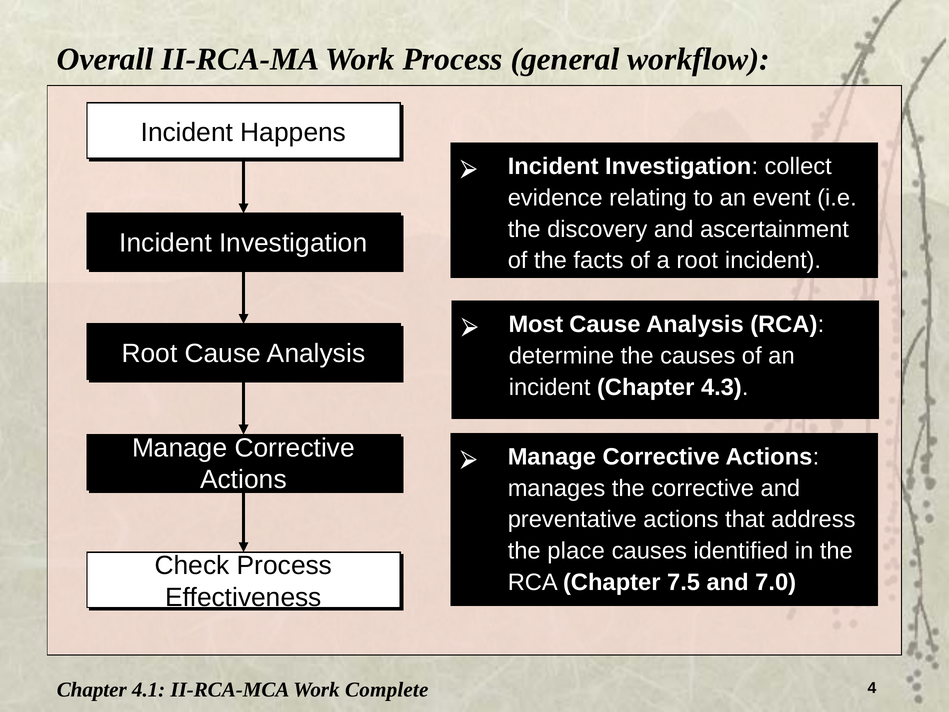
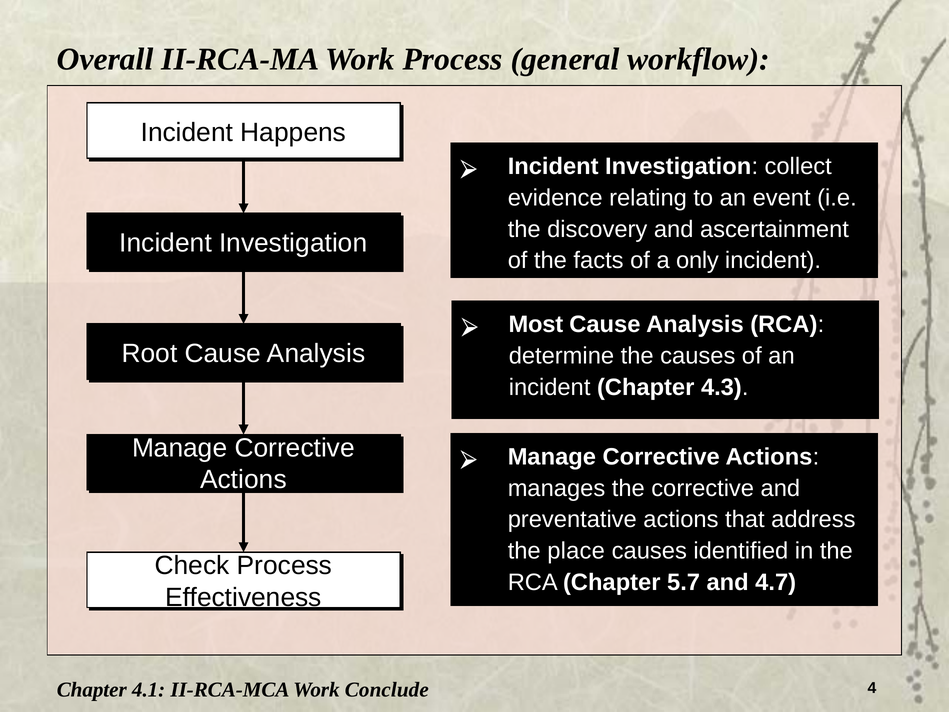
a root: root -> only
7.5: 7.5 -> 5.7
7.0: 7.0 -> 4.7
Complete: Complete -> Conclude
